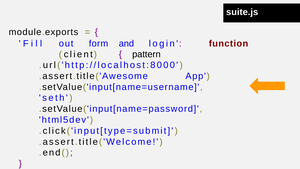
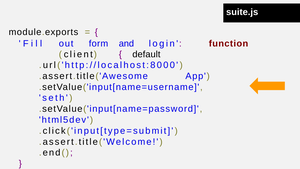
pattern: pattern -> default
